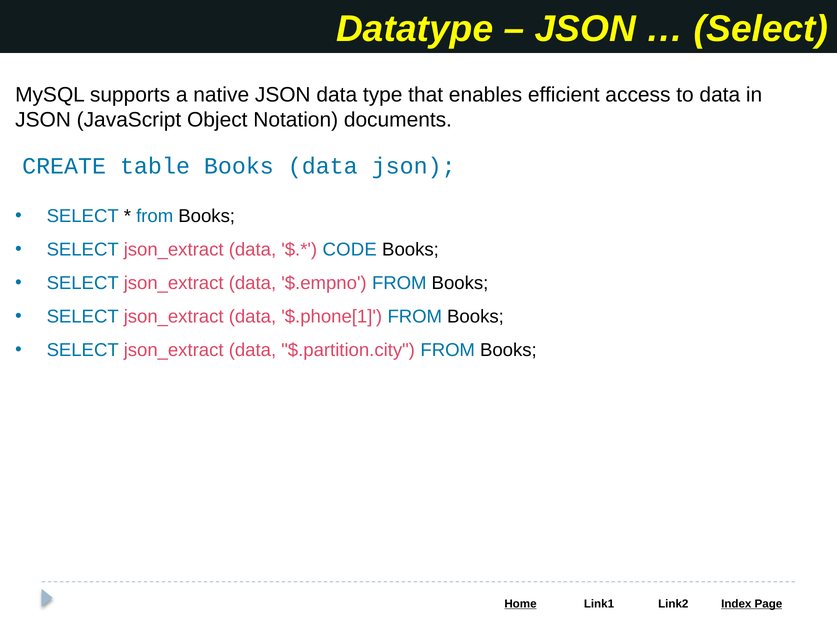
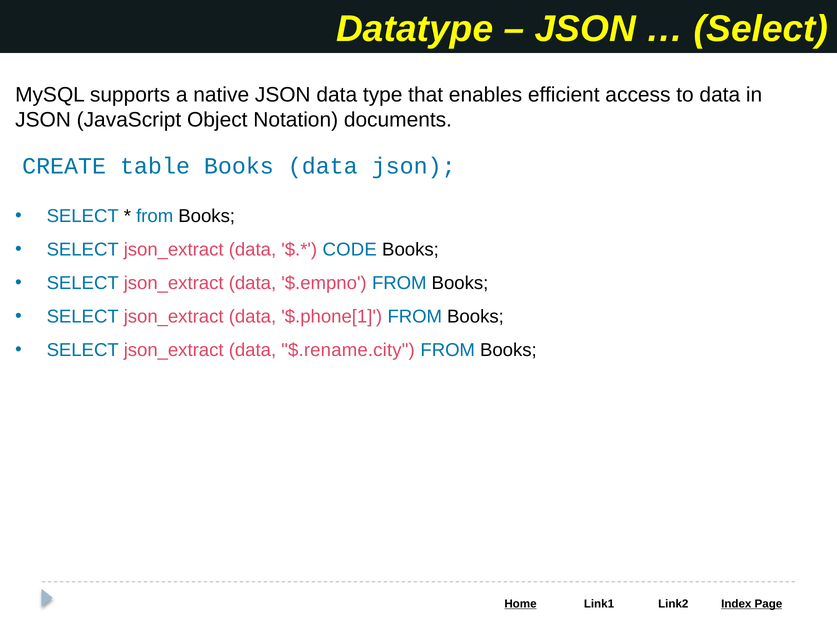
$.partition.city: $.partition.city -> $.rename.city
